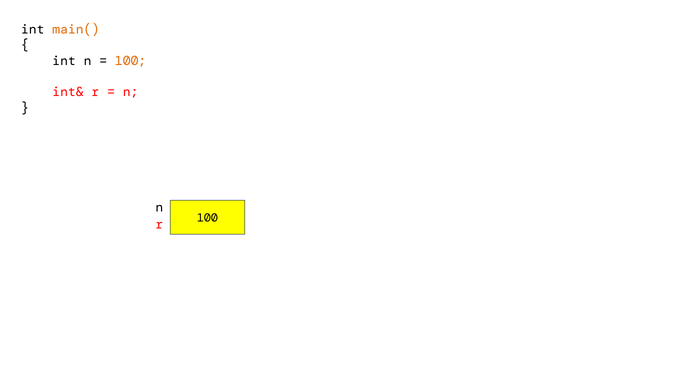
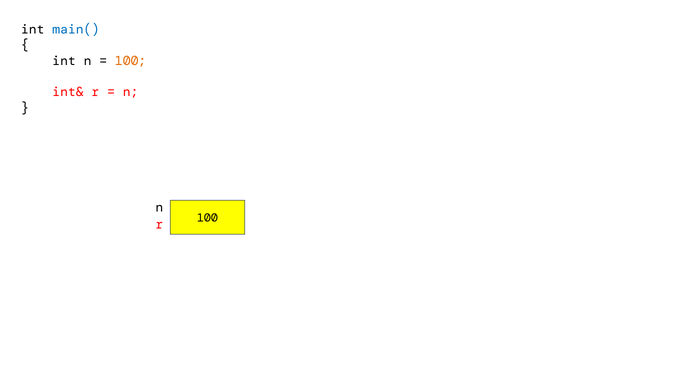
main( colour: orange -> blue
